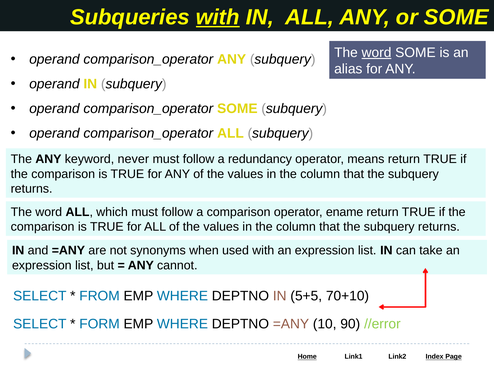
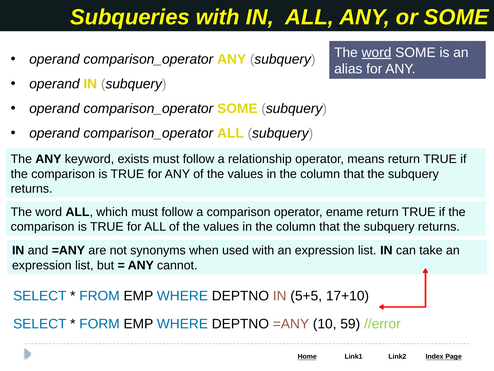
with at (218, 17) underline: present -> none
never: never -> exists
redundancy: redundancy -> relationship
70+10: 70+10 -> 17+10
90: 90 -> 59
